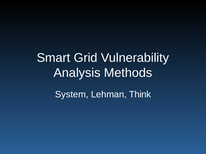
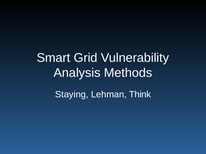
System: System -> Staying
